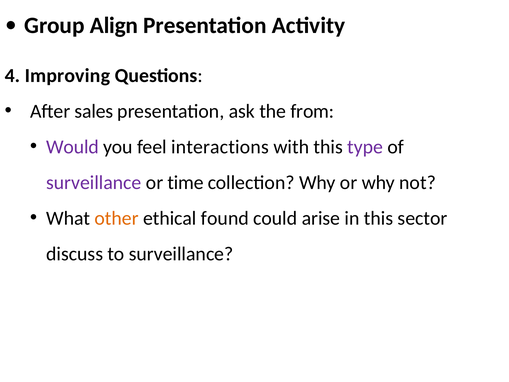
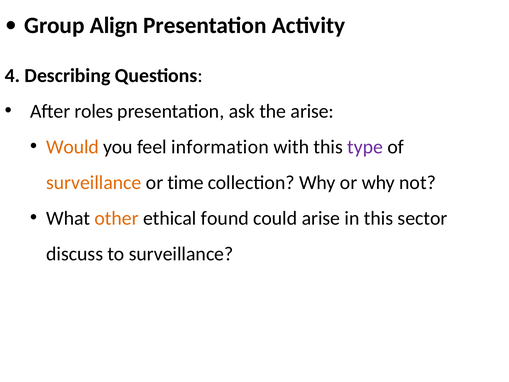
Improving: Improving -> Describing
sales: sales -> roles
the from: from -> arise
Would colour: purple -> orange
interactions: interactions -> information
surveillance at (94, 182) colour: purple -> orange
